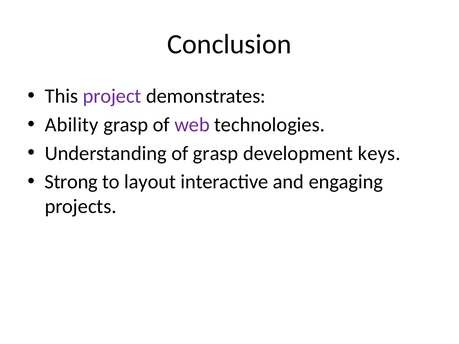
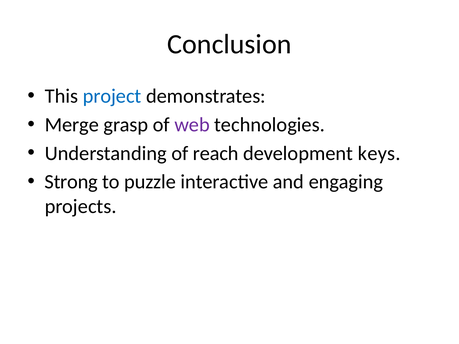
project colour: purple -> blue
Ability: Ability -> Merge
of grasp: grasp -> reach
layout: layout -> puzzle
